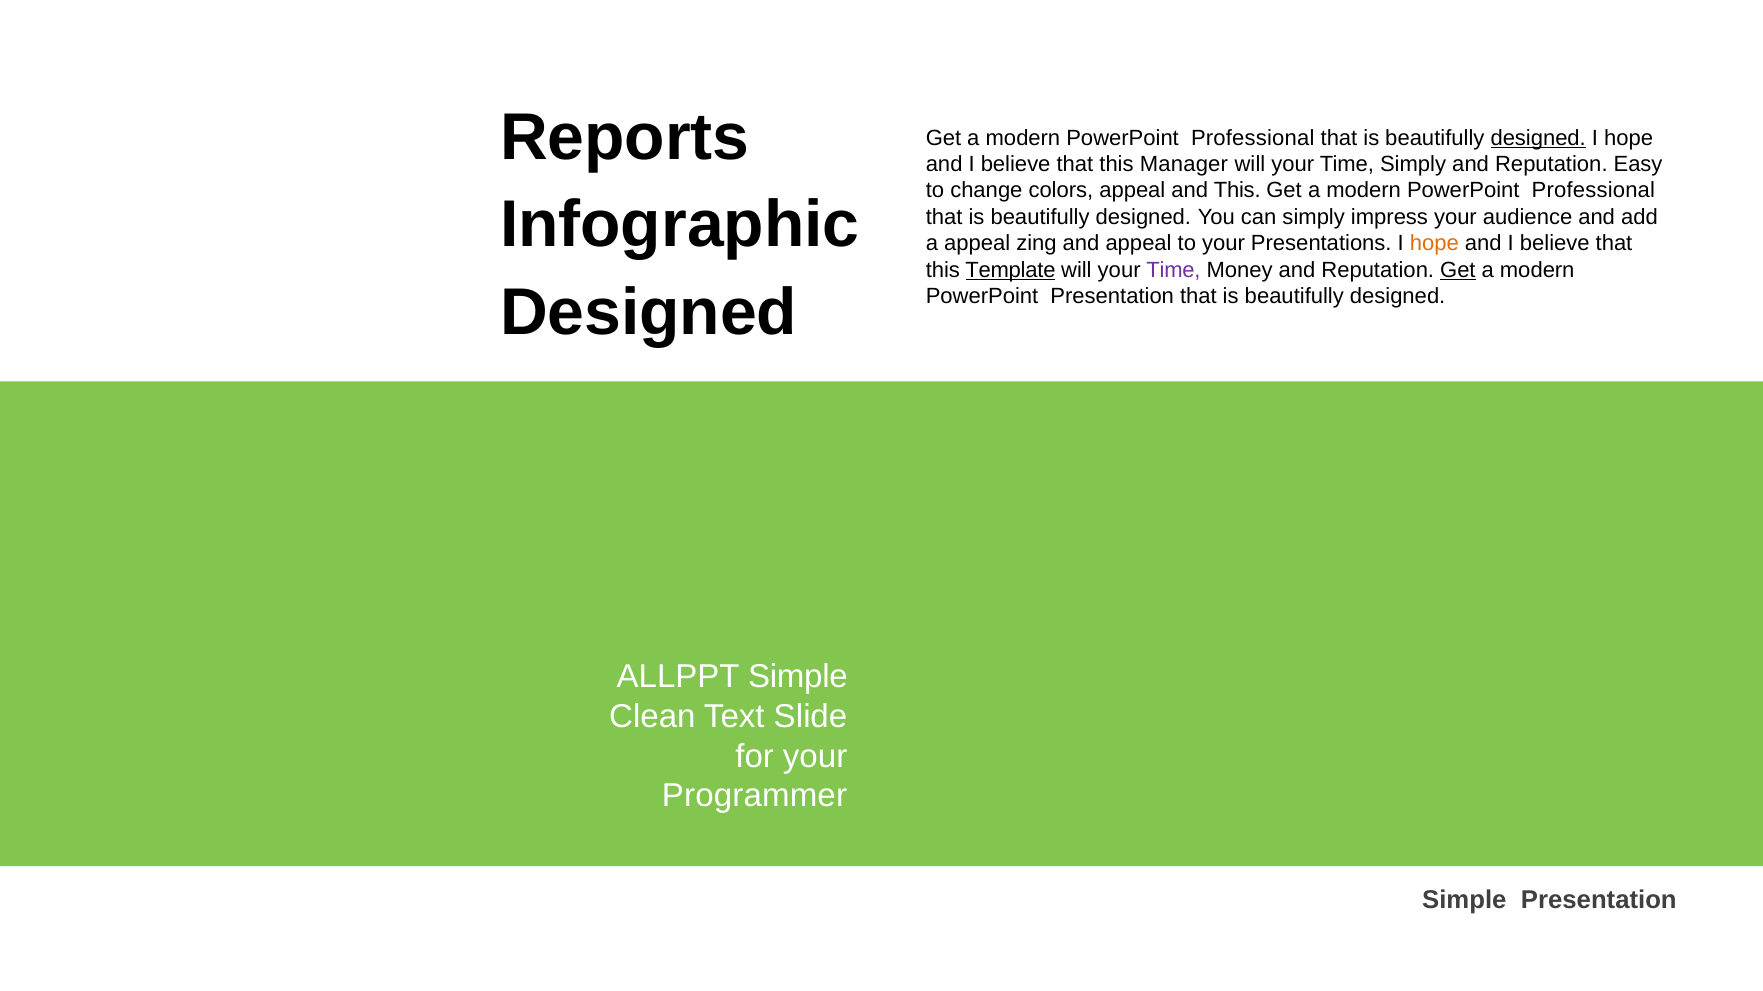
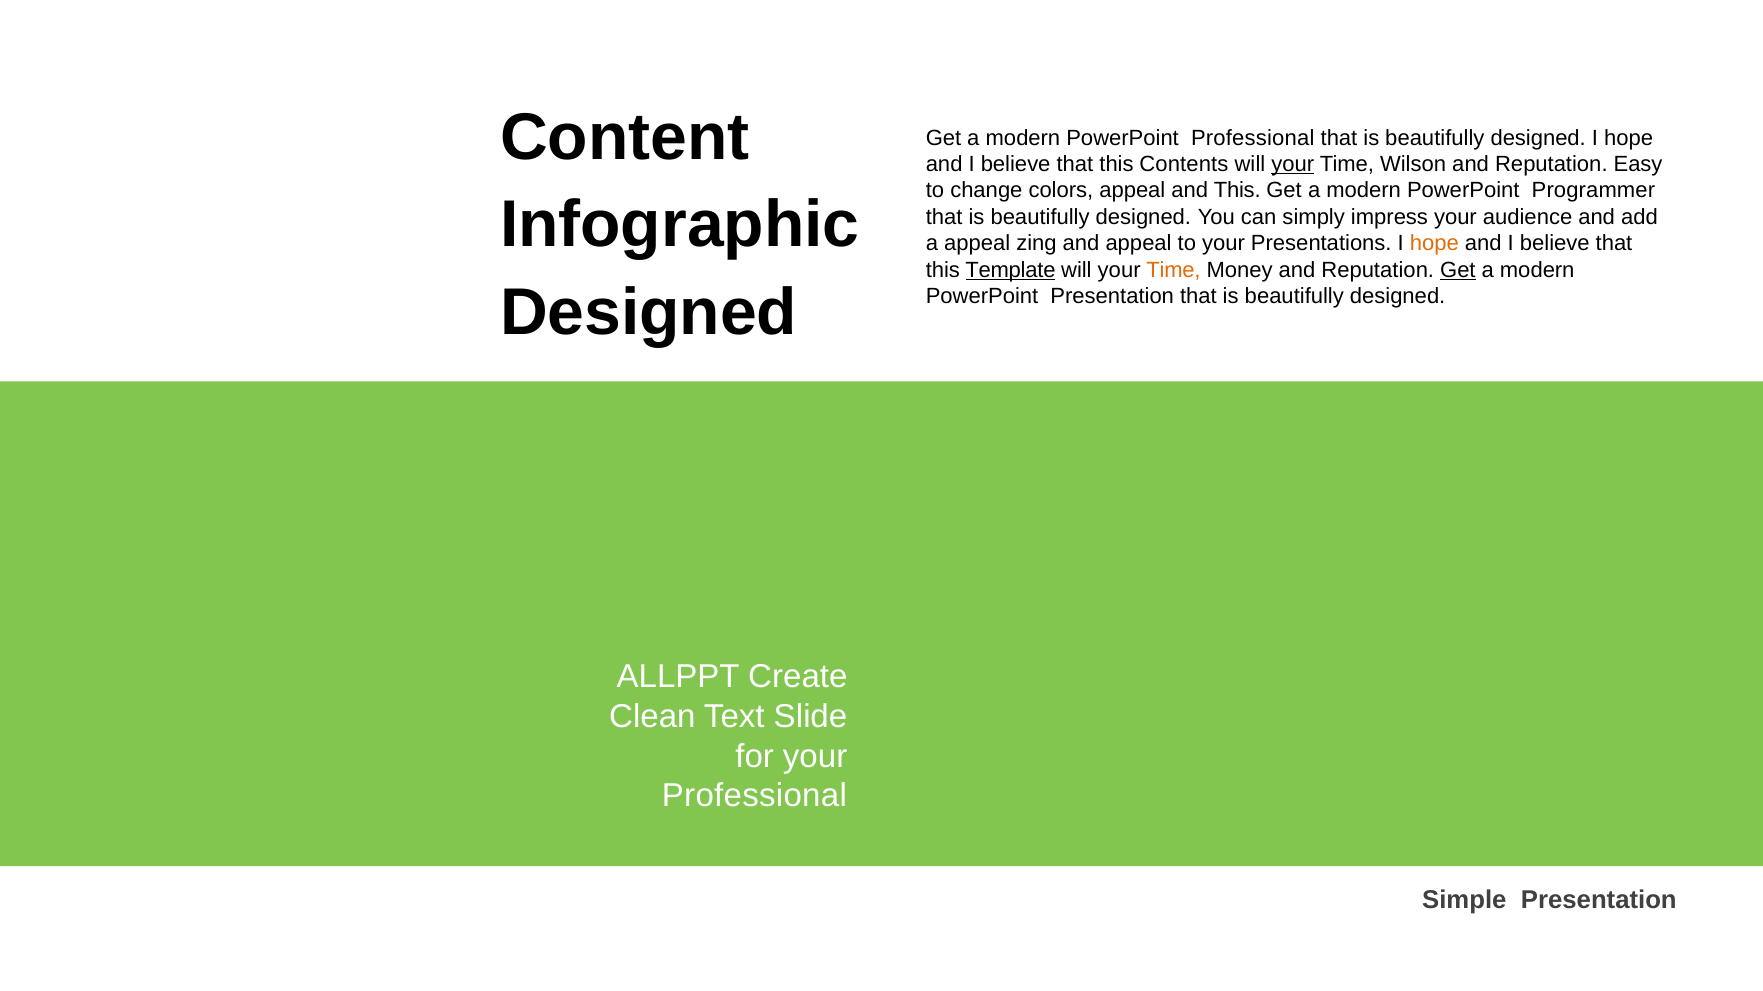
Reports: Reports -> Content
designed at (1538, 138) underline: present -> none
Manager: Manager -> Contents
your at (1293, 164) underline: none -> present
Time Simply: Simply -> Wilson
Professional at (1593, 191): Professional -> Programmer
Time at (1173, 270) colour: purple -> orange
ALLPPT Simple: Simple -> Create
Programmer at (754, 796): Programmer -> Professional
